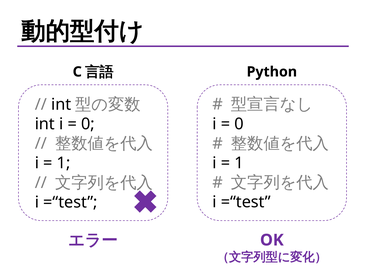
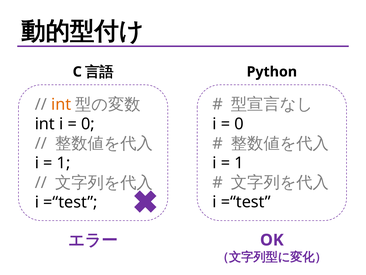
int at (61, 104) colour: black -> orange
